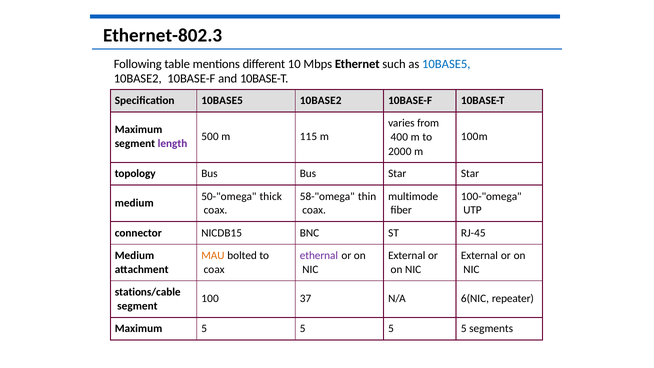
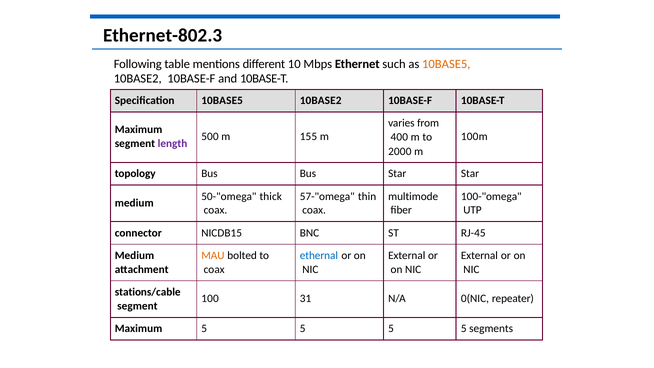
10BASE5 at (446, 64) colour: blue -> orange
115: 115 -> 155
58-"omega: 58-"omega -> 57-"omega
ethernal colour: purple -> blue
37: 37 -> 31
6(NIC: 6(NIC -> 0(NIC
